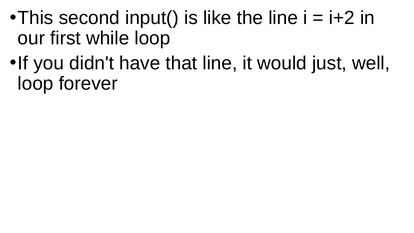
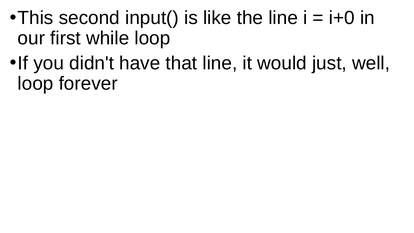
i+2: i+2 -> i+0
